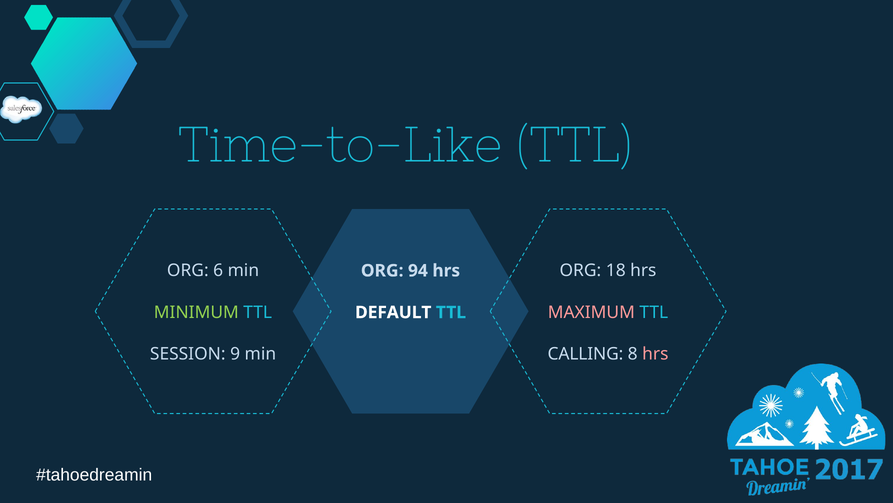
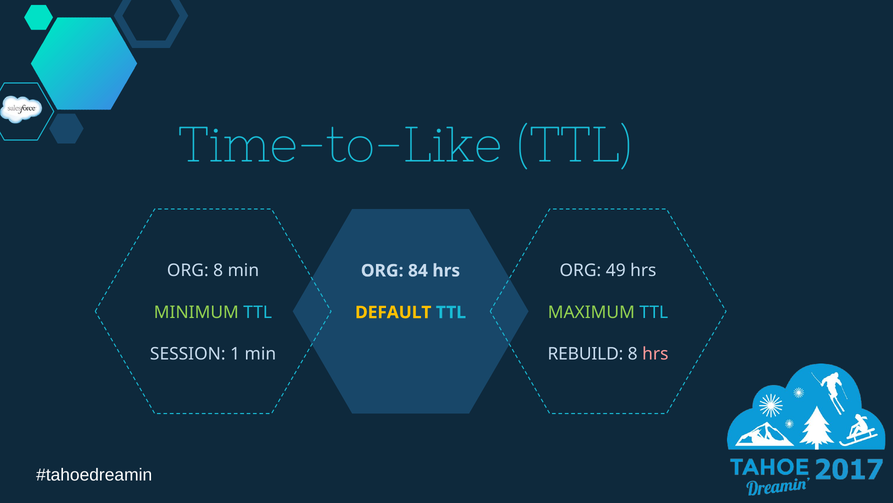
ORG 6: 6 -> 8
18: 18 -> 49
94: 94 -> 84
MAXIMUM colour: pink -> light green
DEFAULT colour: white -> yellow
9: 9 -> 1
CALLING: CALLING -> REBUILD
